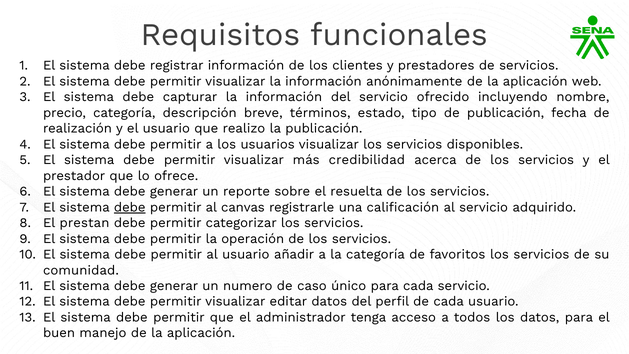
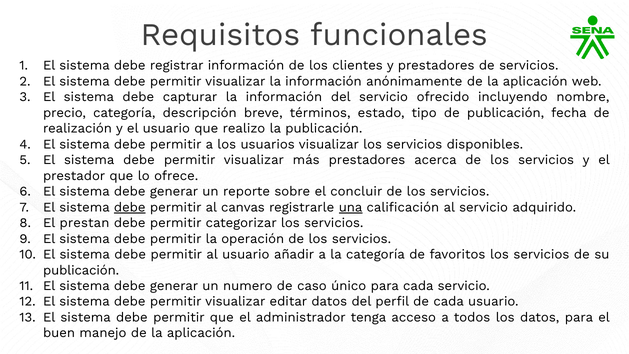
más credibilidad: credibilidad -> prestadores
resuelta: resuelta -> concluir
una underline: none -> present
comunidad at (81, 270): comunidad -> publicación
